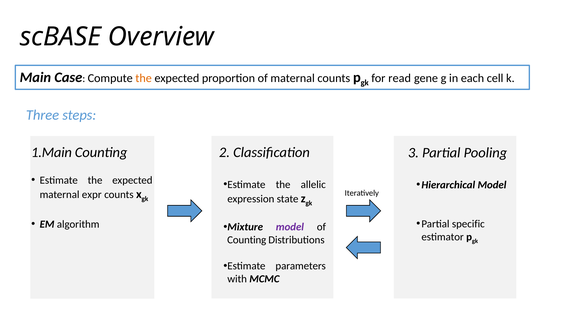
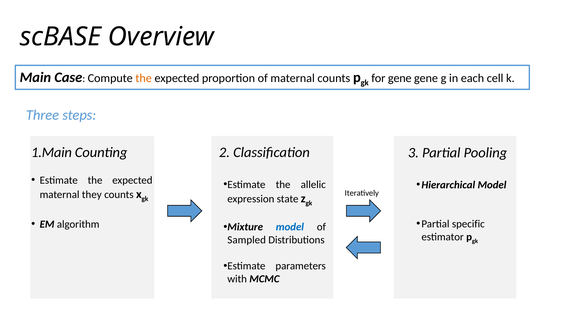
for read: read -> gene
expr: expr -> they
model at (290, 227) colour: purple -> blue
Counting at (247, 240): Counting -> Sampled
